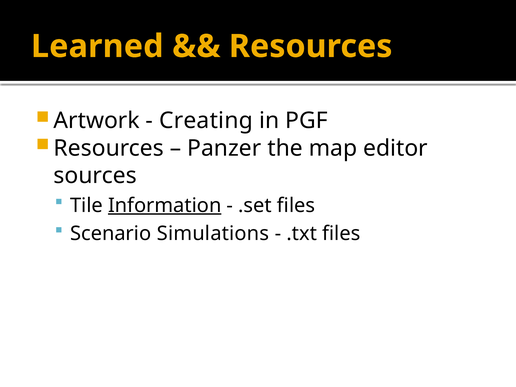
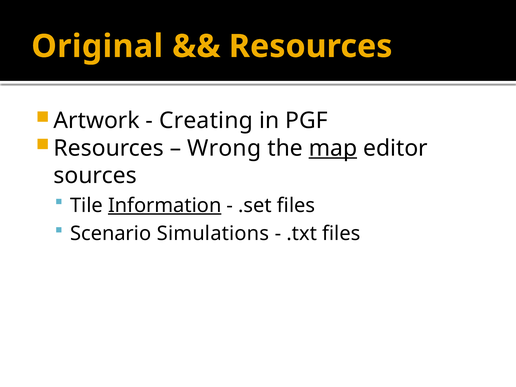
Learned: Learned -> Original
Panzer: Panzer -> Wrong
map underline: none -> present
